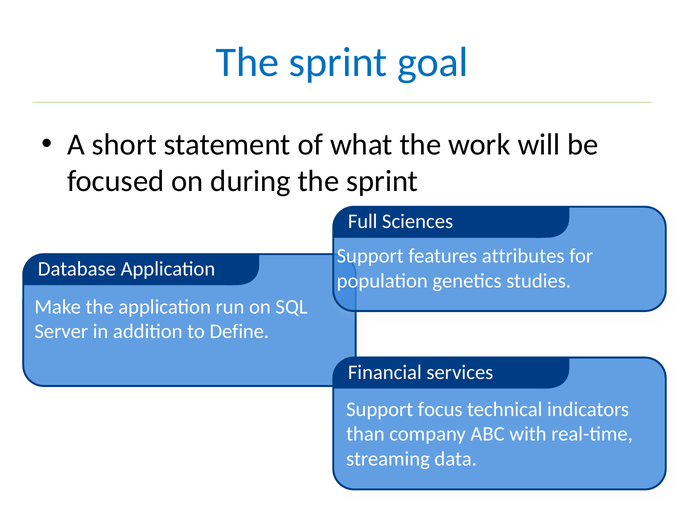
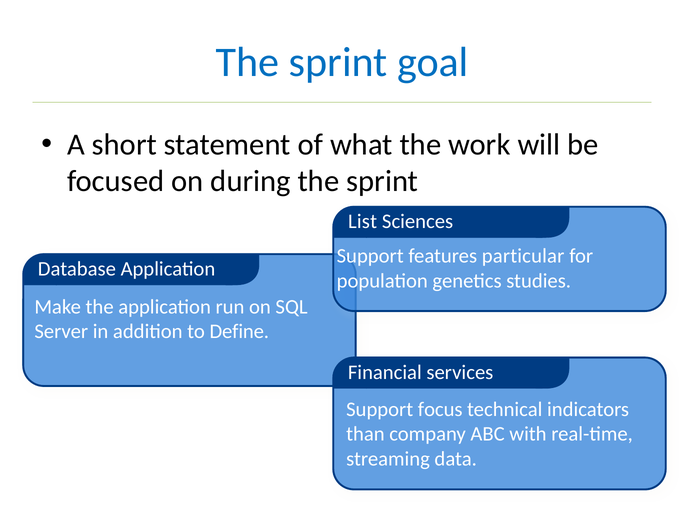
Full: Full -> List
attributes: attributes -> particular
